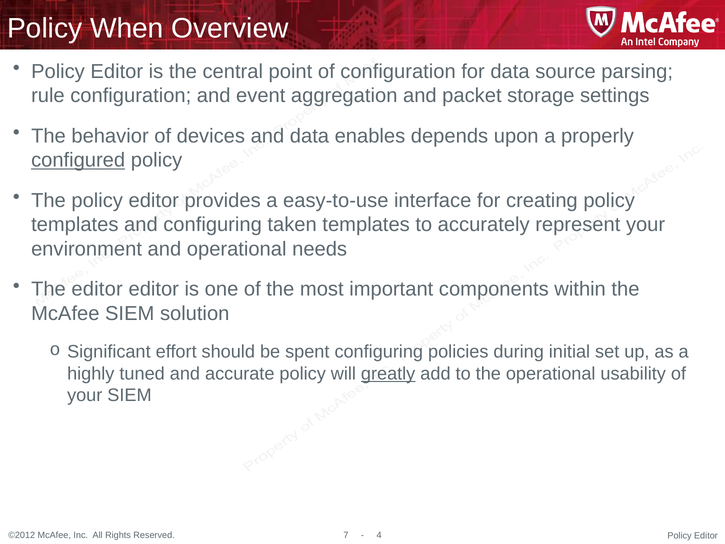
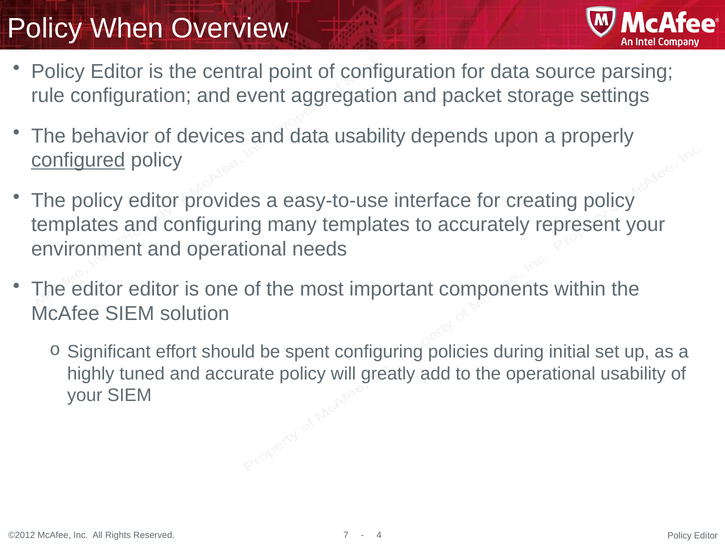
data enables: enables -> usability
taken: taken -> many
greatly underline: present -> none
